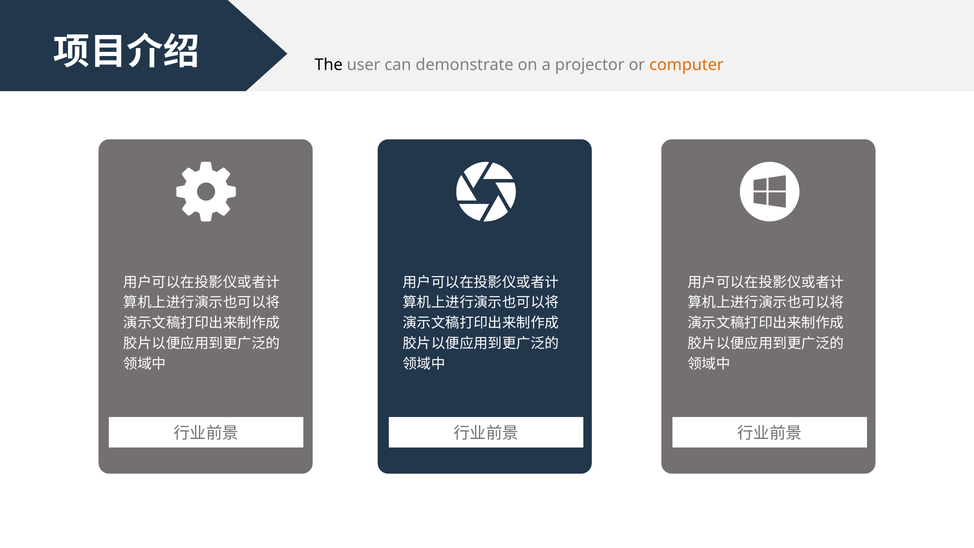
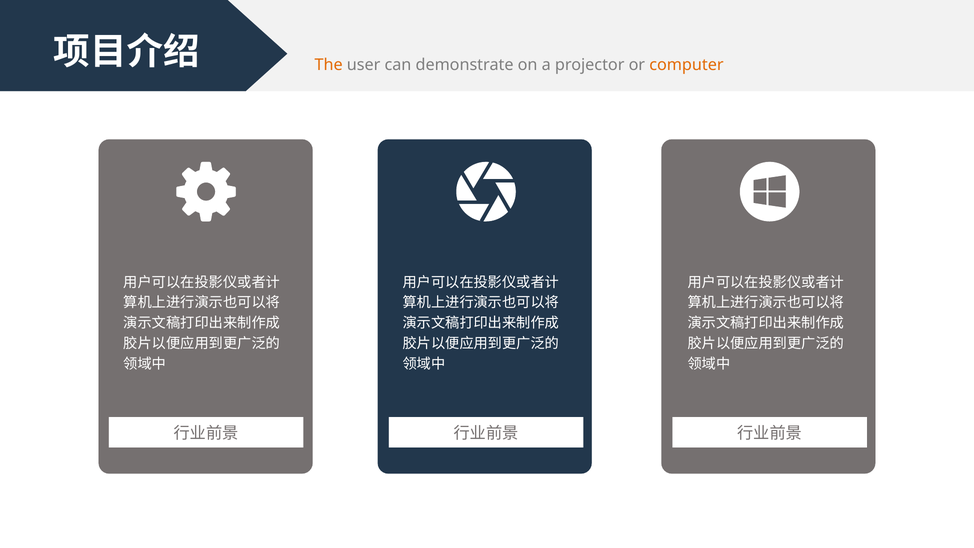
The colour: black -> orange
